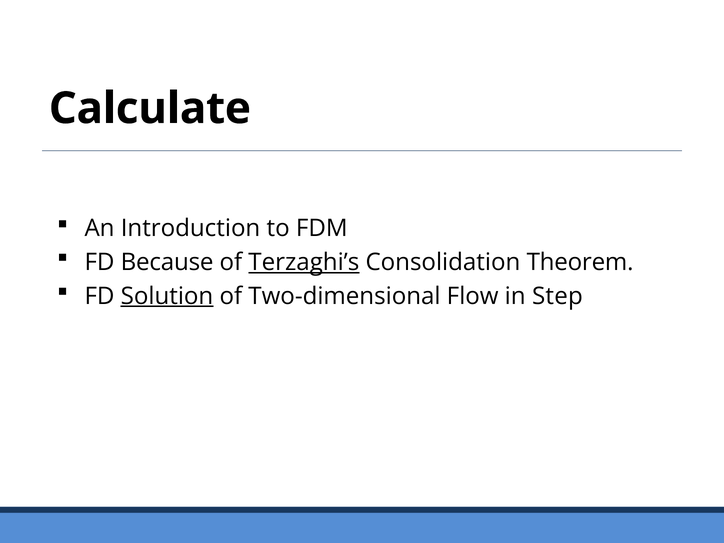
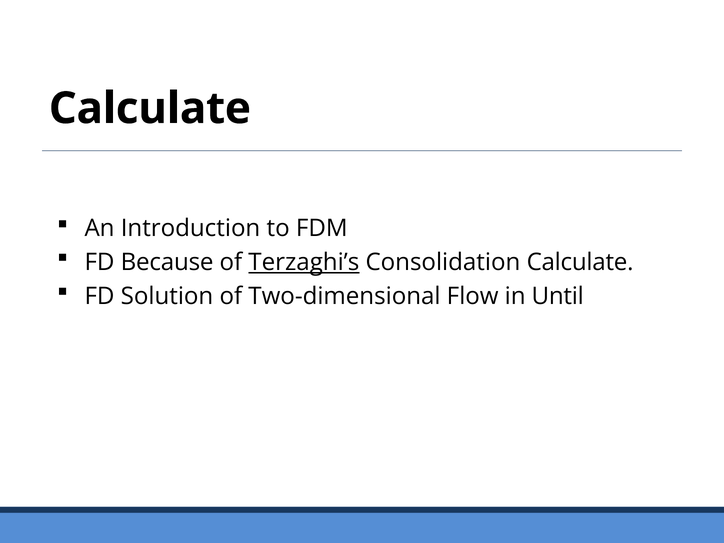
Consolidation Theorem: Theorem -> Calculate
Solution underline: present -> none
Step: Step -> Until
